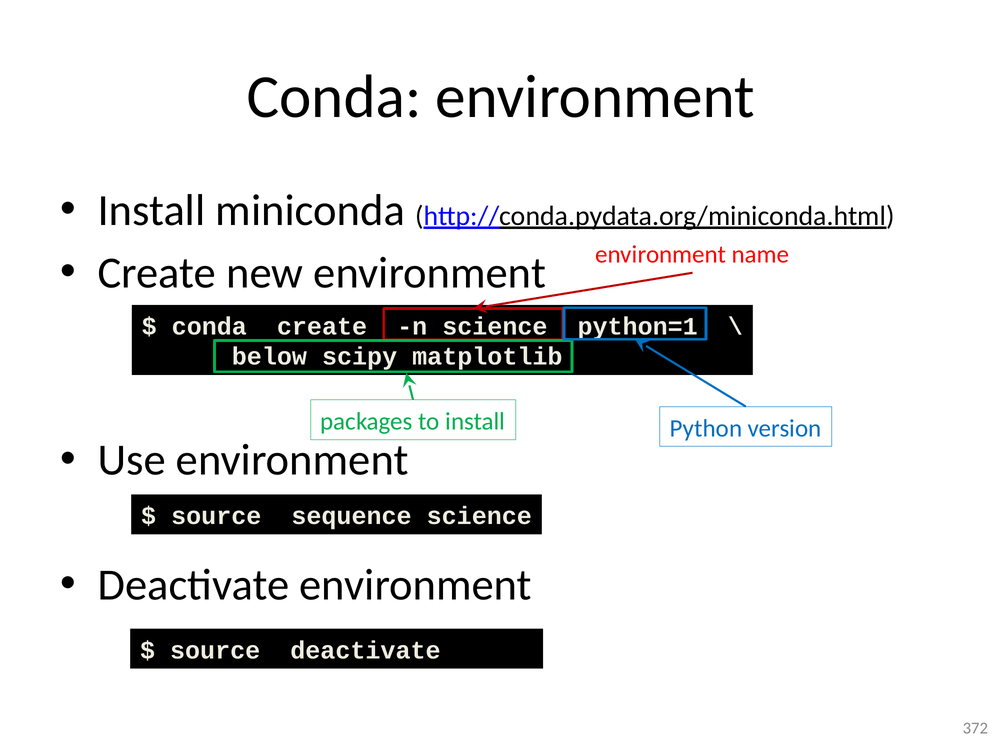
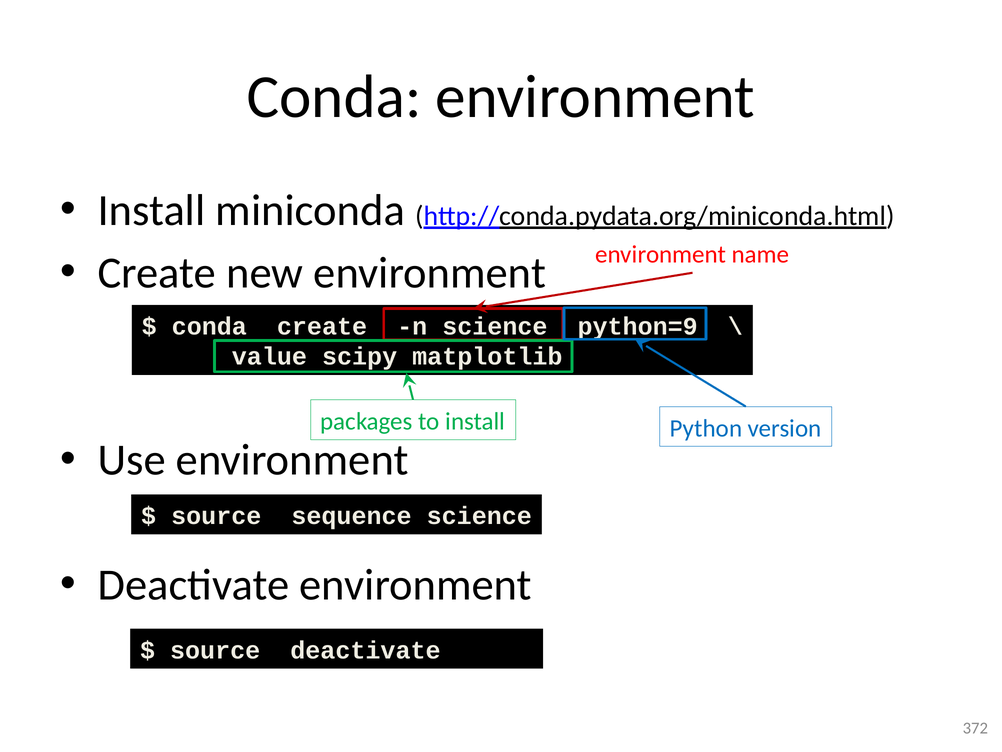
python=1: python=1 -> python=9
below: below -> value
